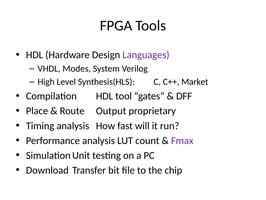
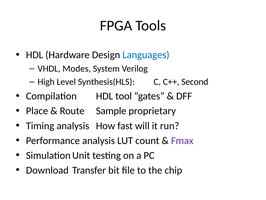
Languages colour: purple -> blue
Market: Market -> Second
Output: Output -> Sample
